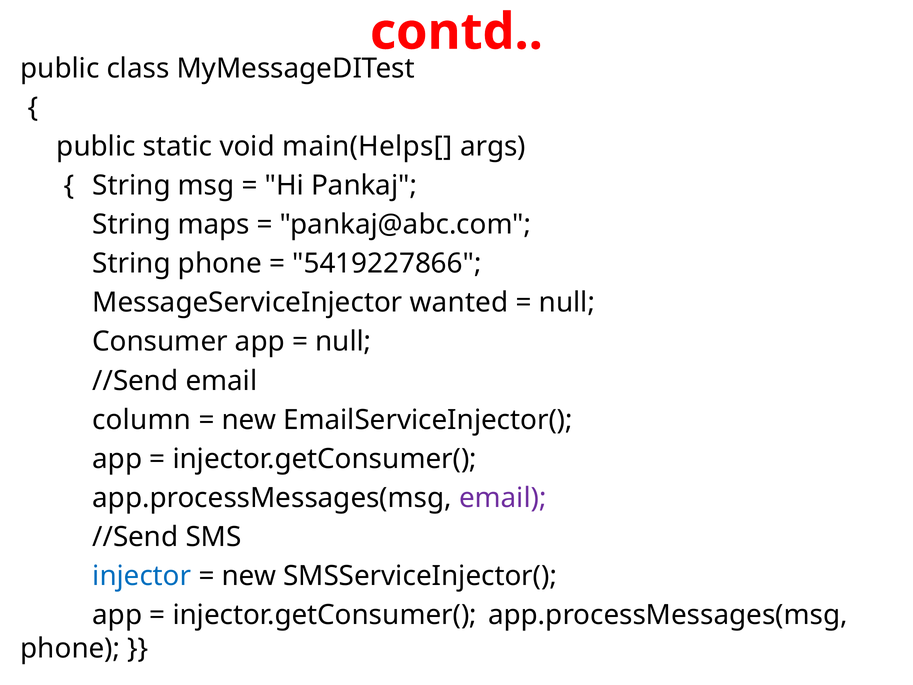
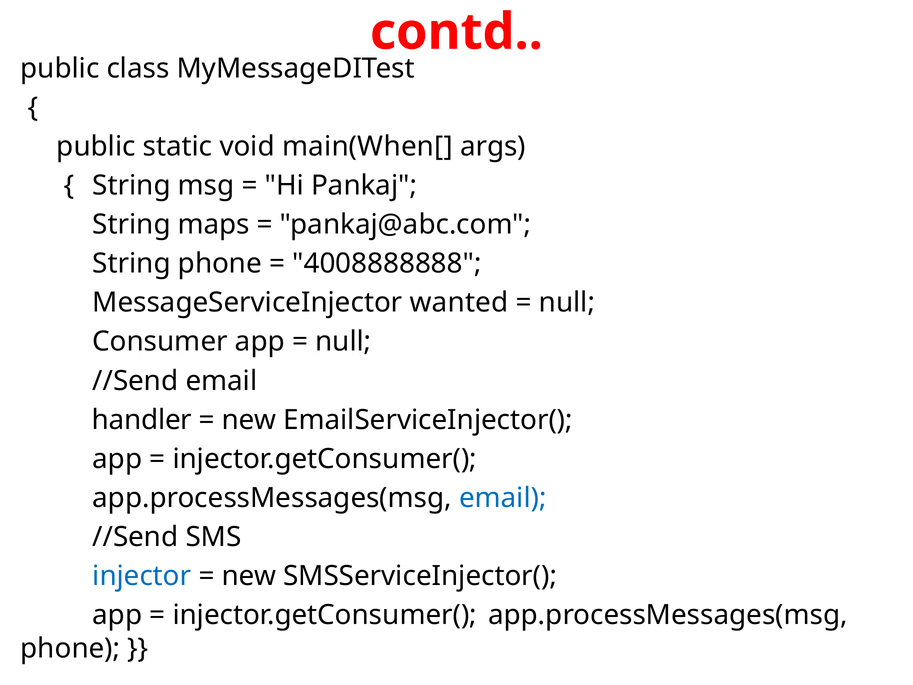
main(Helps[: main(Helps[ -> main(When[
5419227866: 5419227866 -> 4008888888
column: column -> handler
email at (503, 498) colour: purple -> blue
